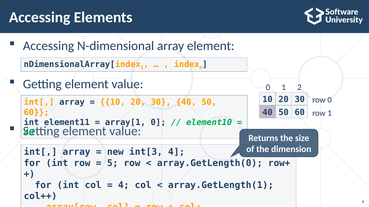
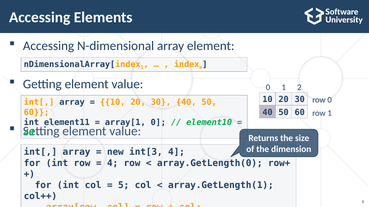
5 at (113, 163): 5 -> 4
4 at (124, 186): 4 -> 5
